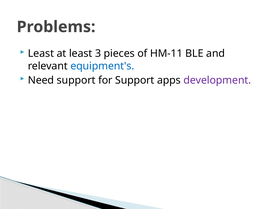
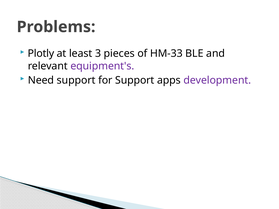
Least at (41, 54): Least -> Plotly
HM-11: HM-11 -> HM-33
equipment's colour: blue -> purple
